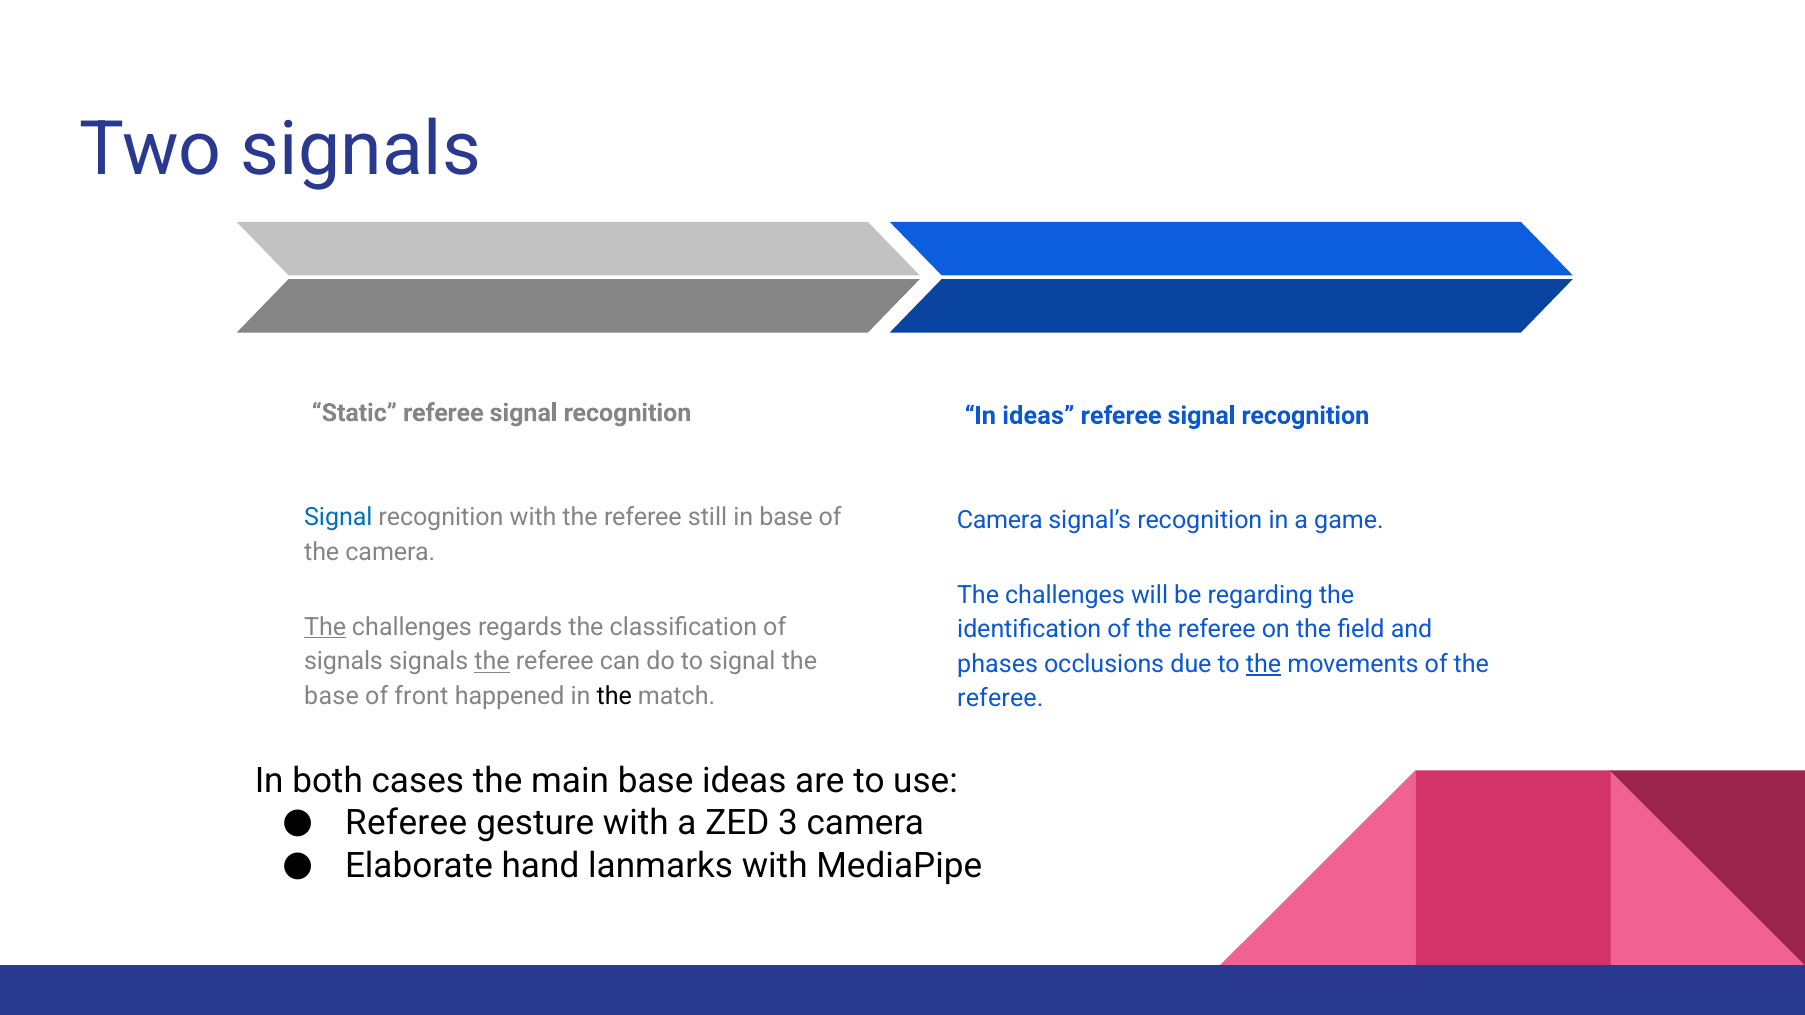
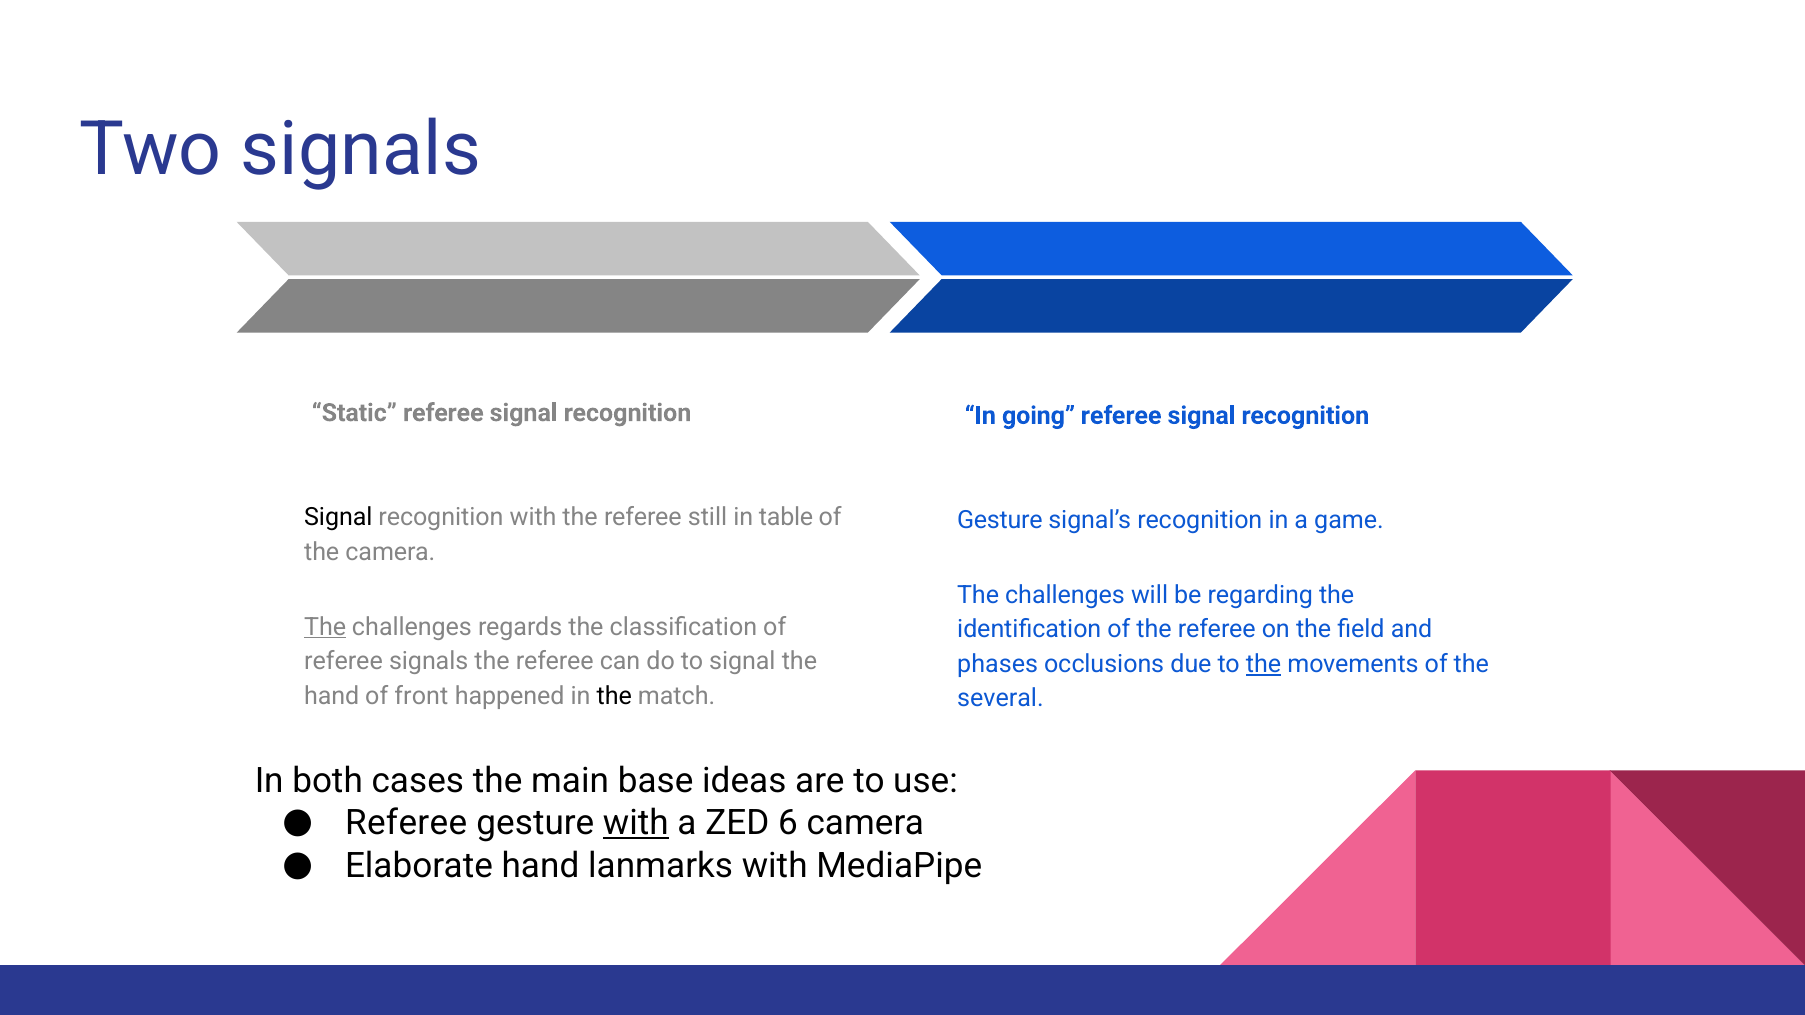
In ideas: ideas -> going
Signal at (338, 518) colour: blue -> black
in base: base -> table
Camera at (1000, 520): Camera -> Gesture
signals at (344, 662): signals -> referee
the at (492, 662) underline: present -> none
base at (332, 696): base -> hand
referee at (1000, 699): referee -> several
with at (636, 824) underline: none -> present
3: 3 -> 6
